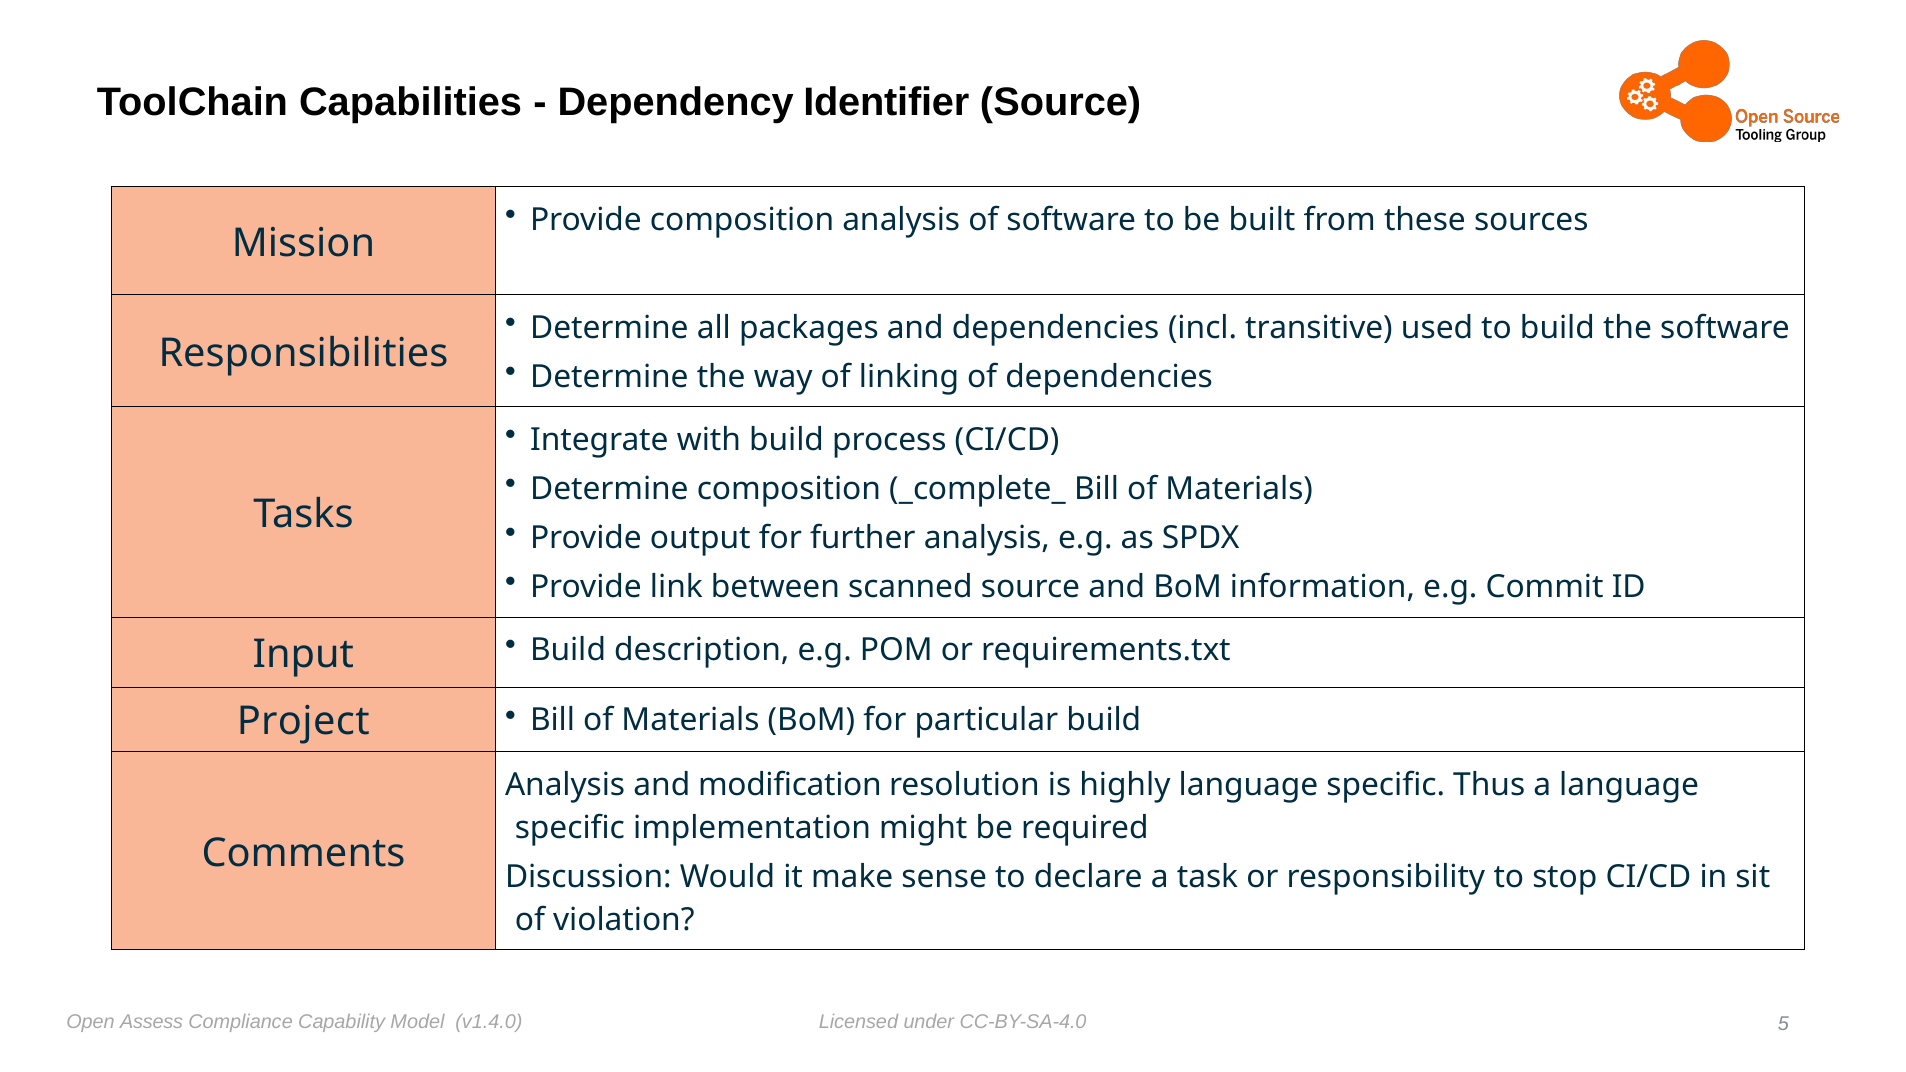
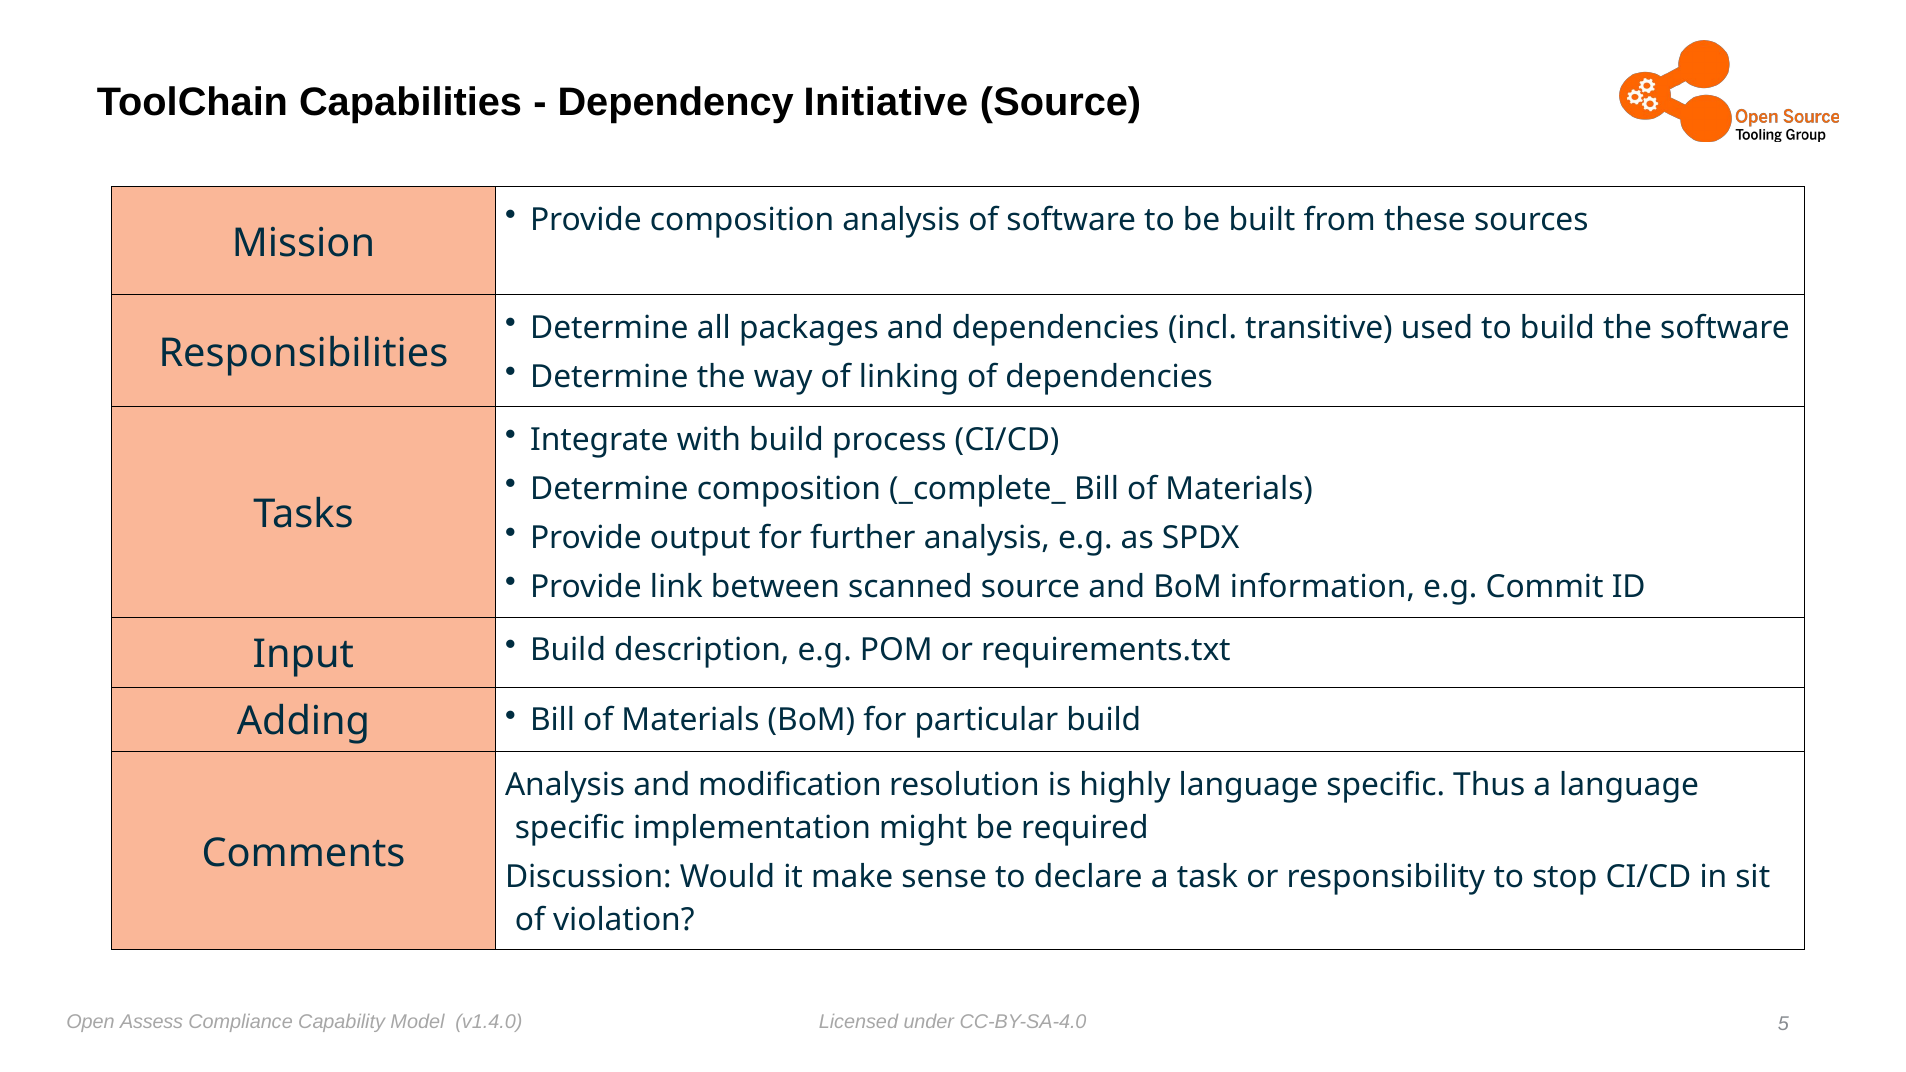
Identifier: Identifier -> Initiative
Project: Project -> Adding
